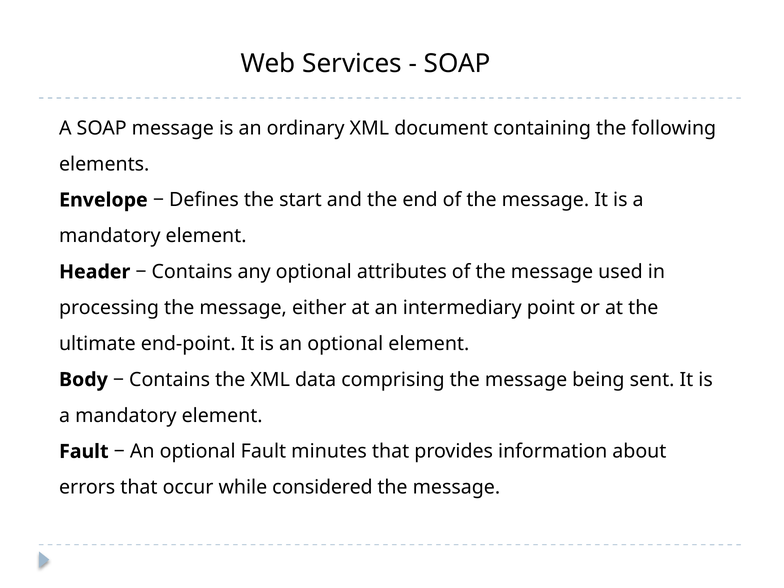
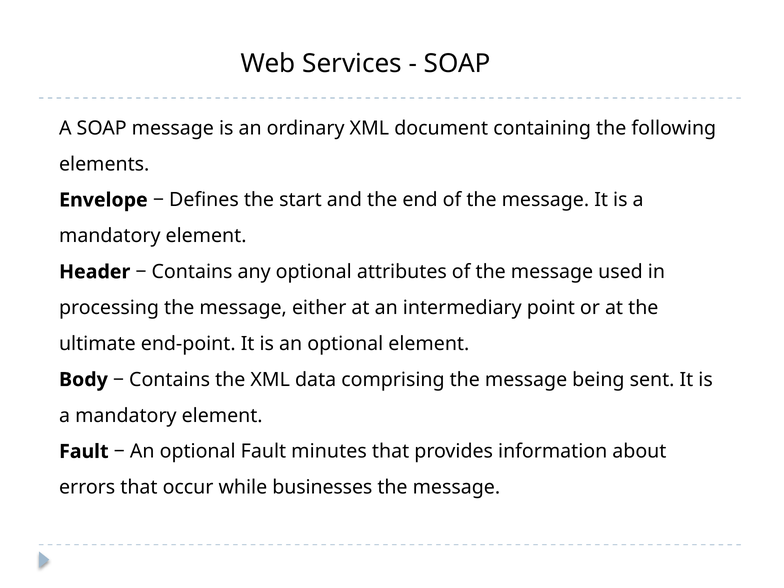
considered: considered -> businesses
